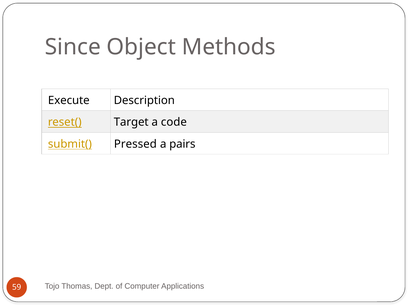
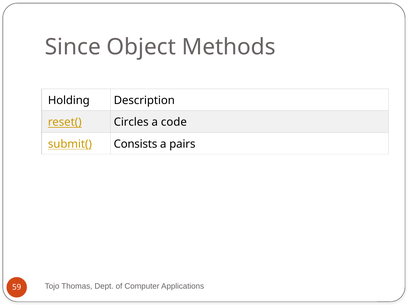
Execute: Execute -> Holding
Target: Target -> Circles
Pressed: Pressed -> Consists
